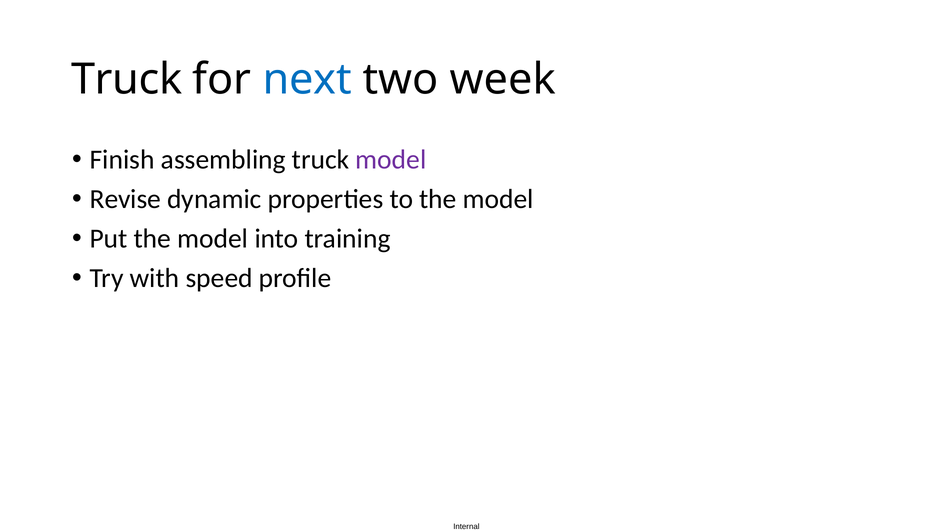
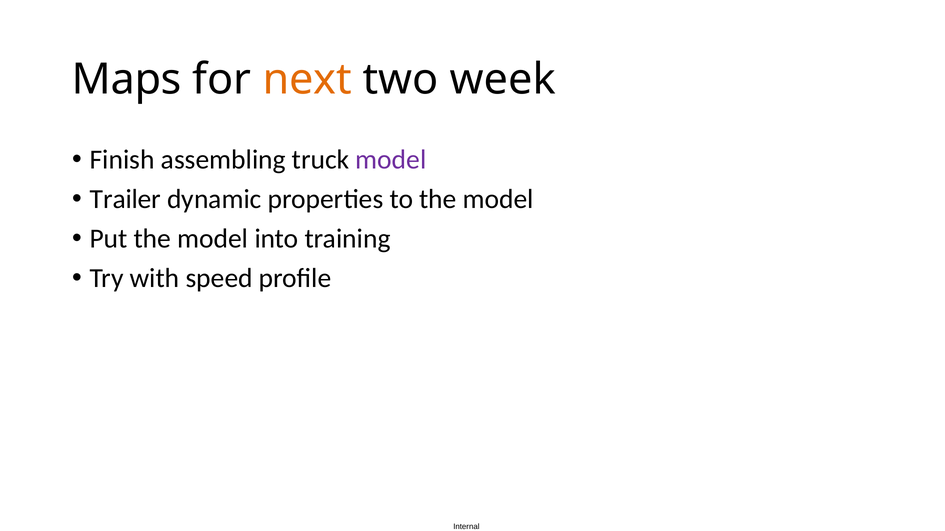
Truck at (127, 79): Truck -> Maps
next colour: blue -> orange
Revise: Revise -> Trailer
